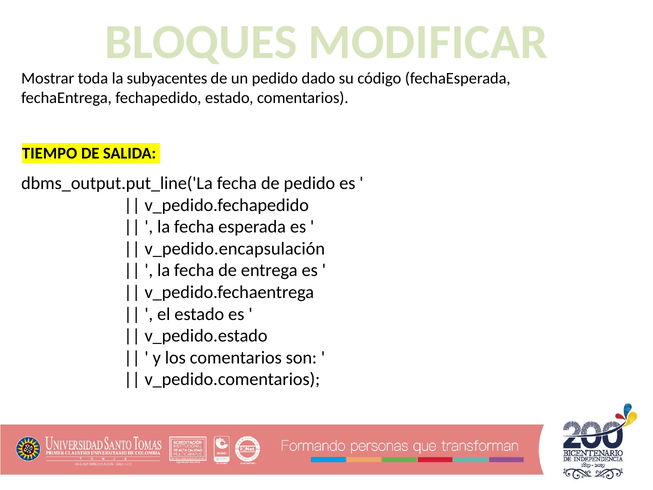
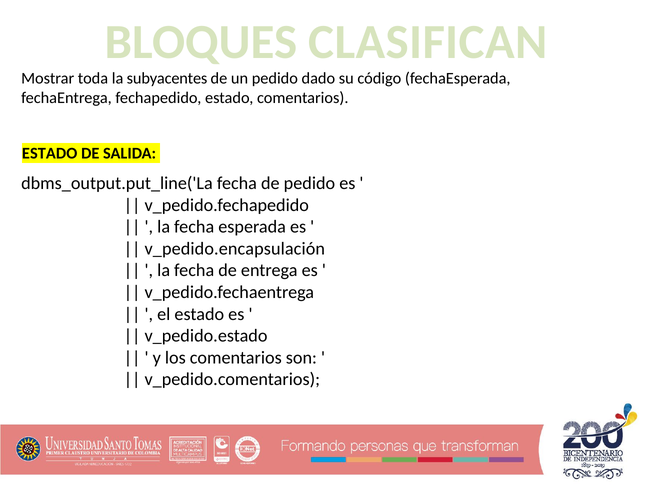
MODIFICAR: MODIFICAR -> CLASIFICAN
TIEMPO at (50, 153): TIEMPO -> ESTADO
